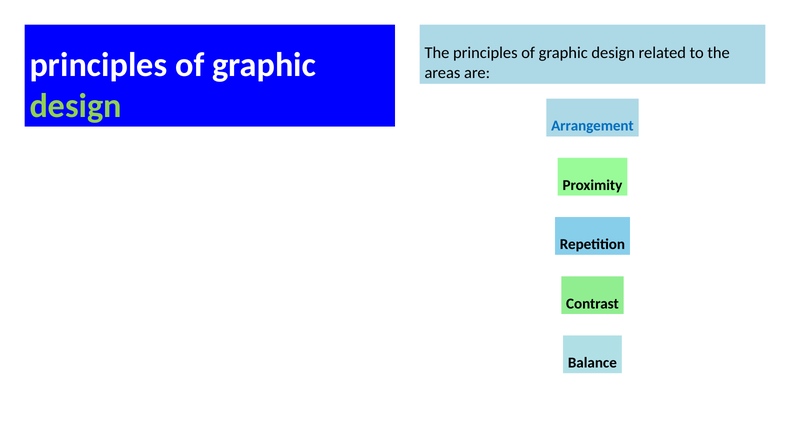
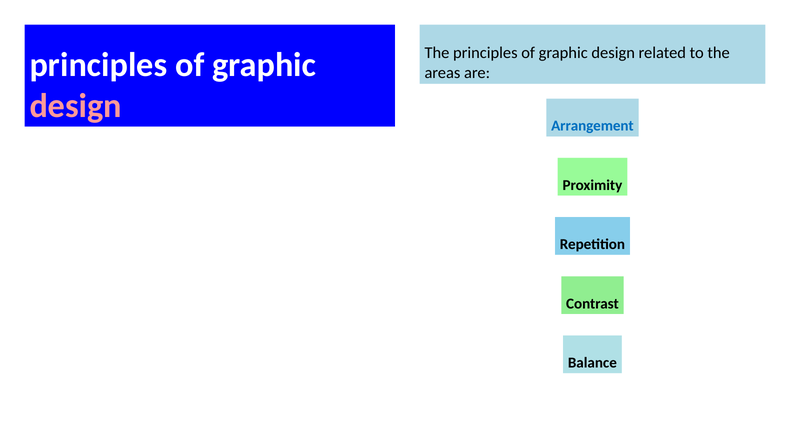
design at (76, 106) colour: light green -> pink
